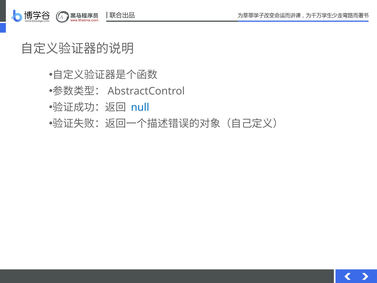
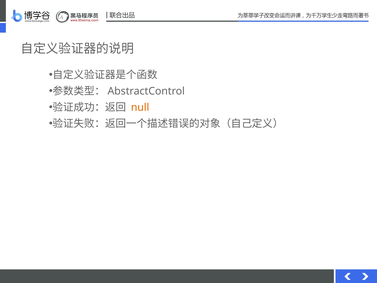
null colour: blue -> orange
